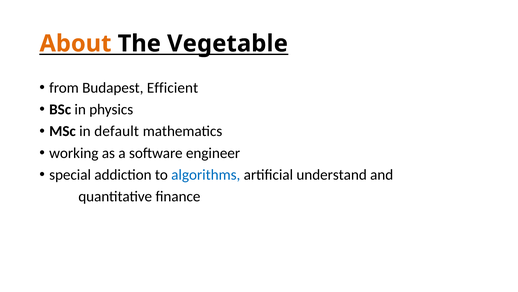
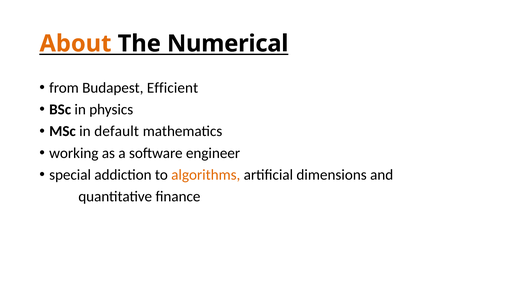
Vegetable: Vegetable -> Numerical
algorithms colour: blue -> orange
understand: understand -> dimensions
